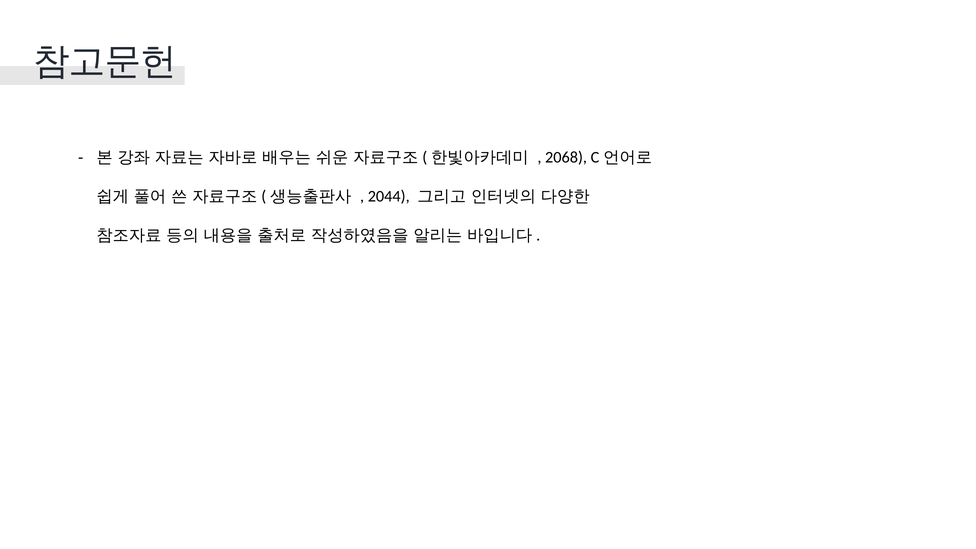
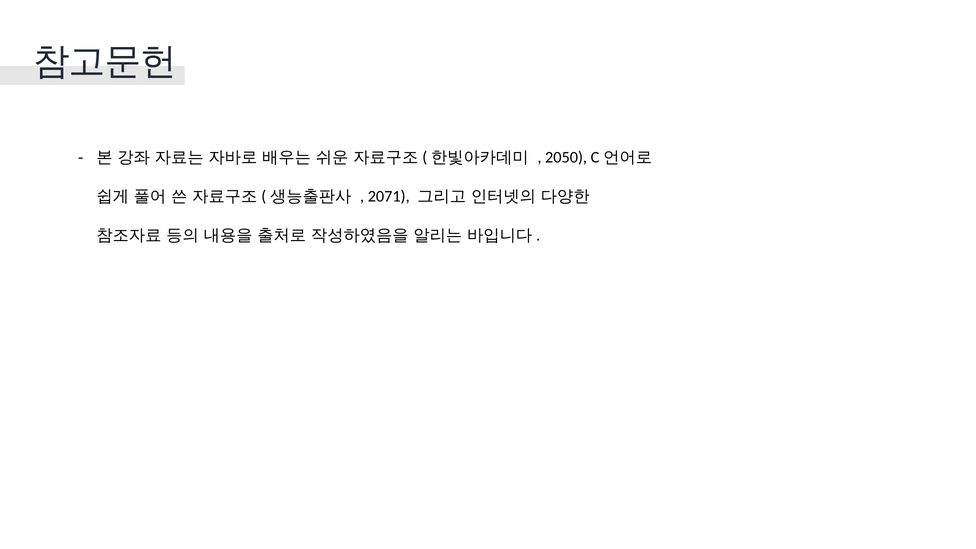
2068: 2068 -> 2050
2044: 2044 -> 2071
